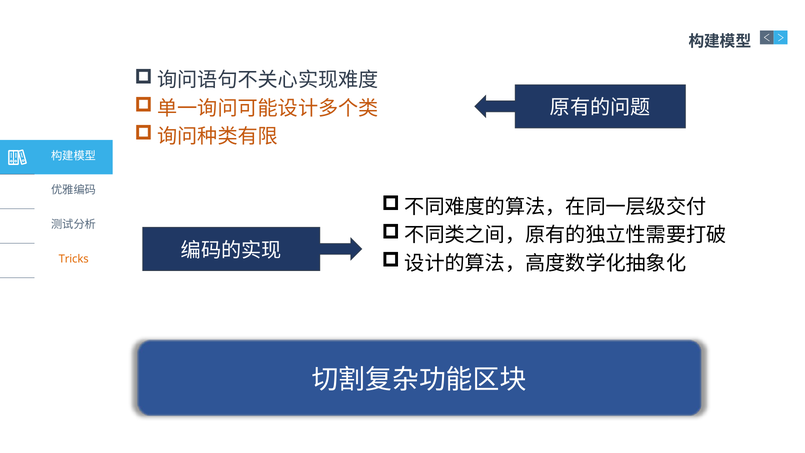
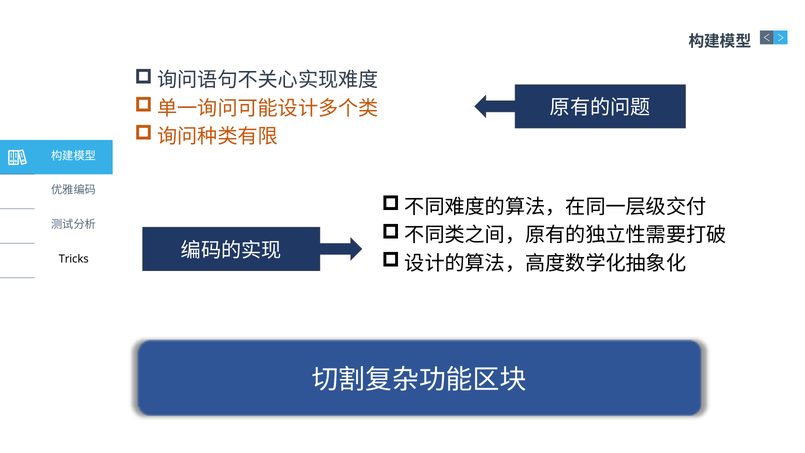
Tricks colour: orange -> black
